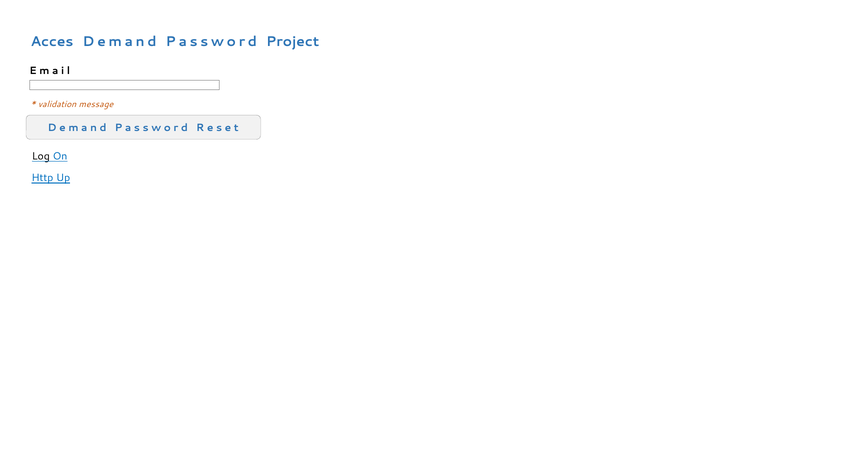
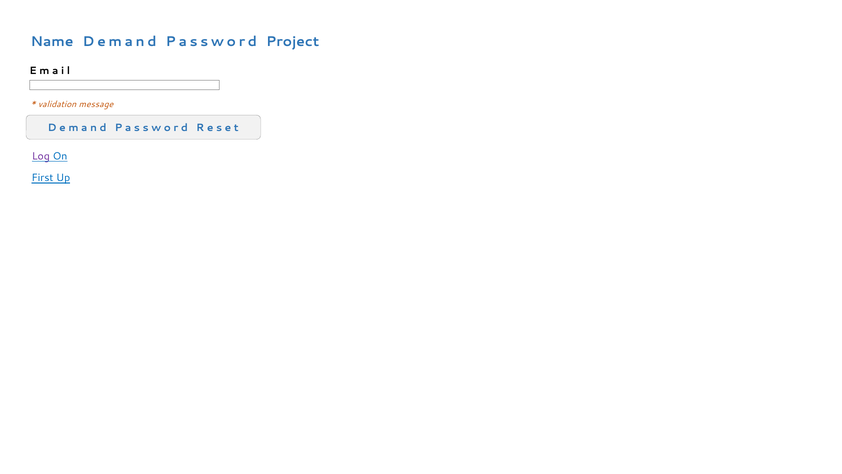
Acces: Acces -> Name
Log colour: black -> purple
Http: Http -> First
